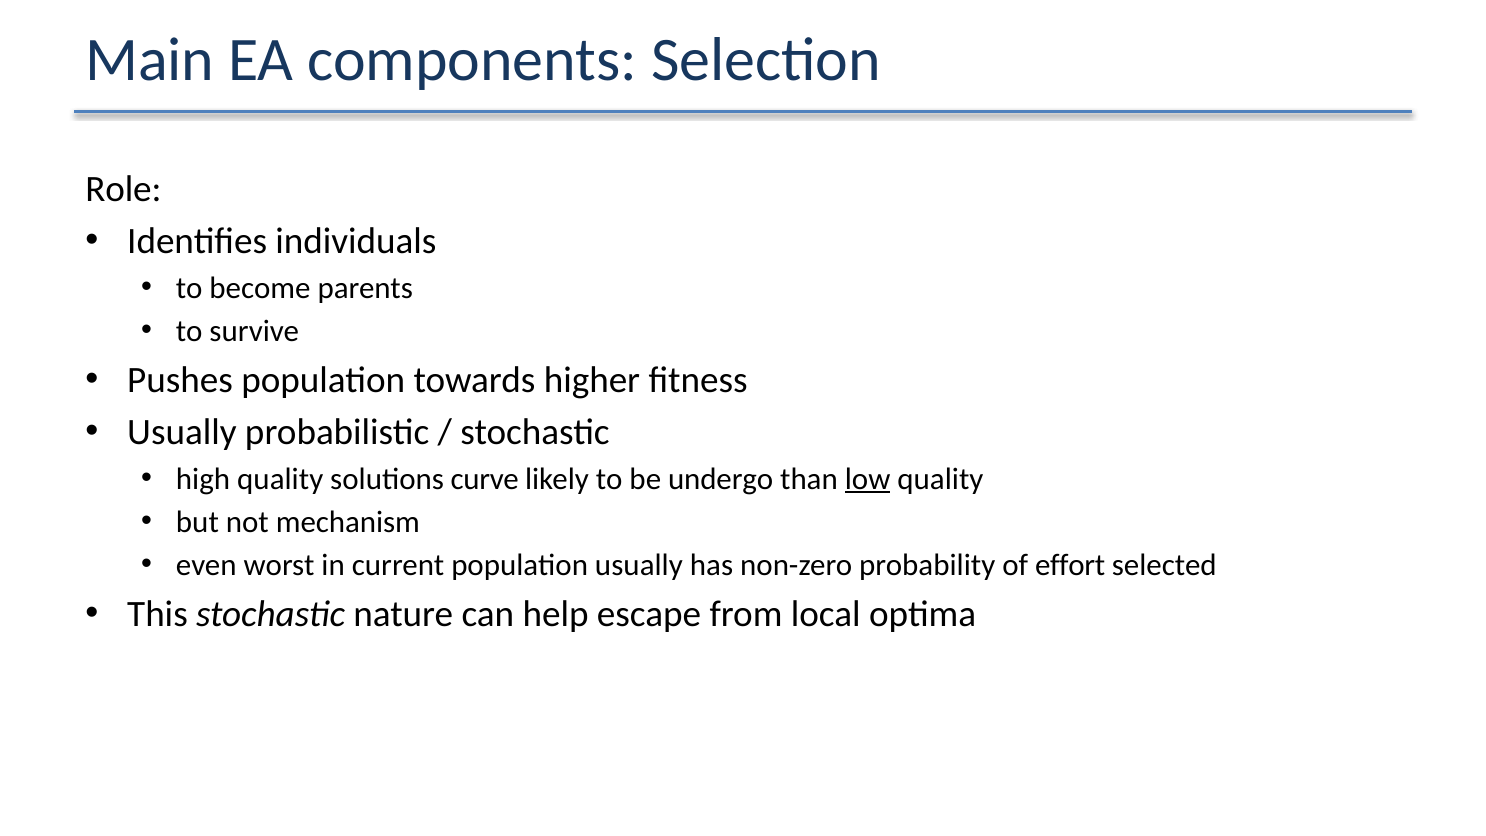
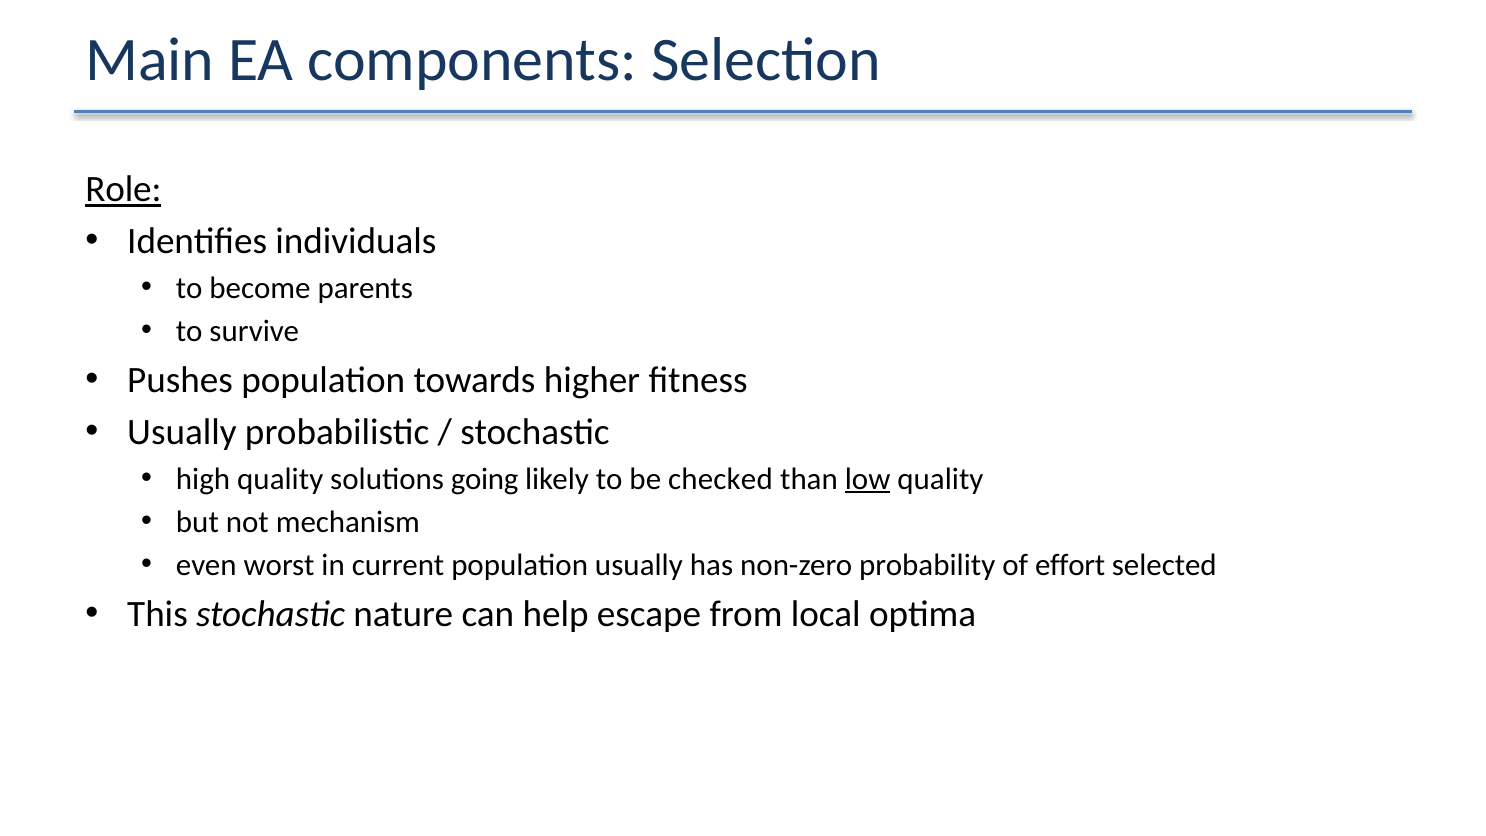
Role underline: none -> present
curve: curve -> going
undergo: undergo -> checked
